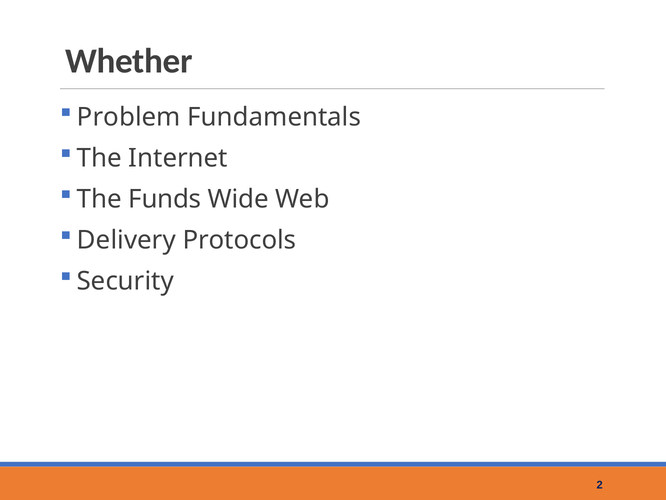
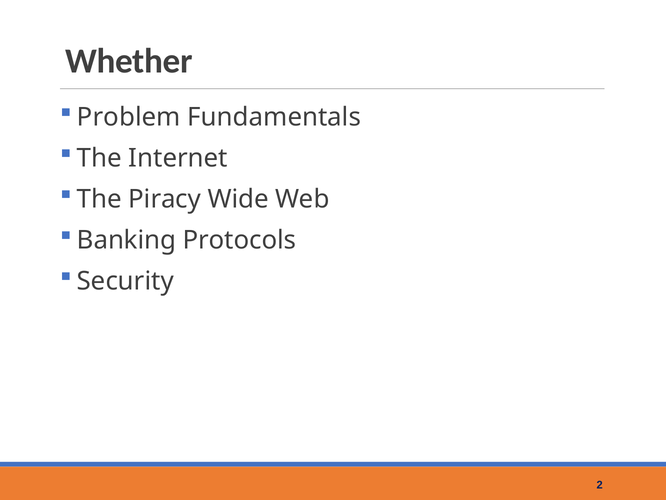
Funds: Funds -> Piracy
Delivery: Delivery -> Banking
